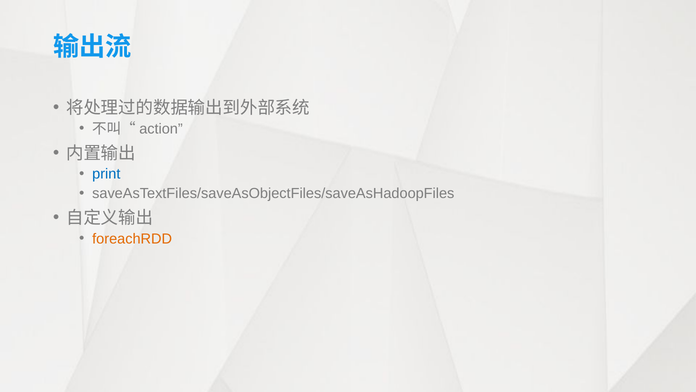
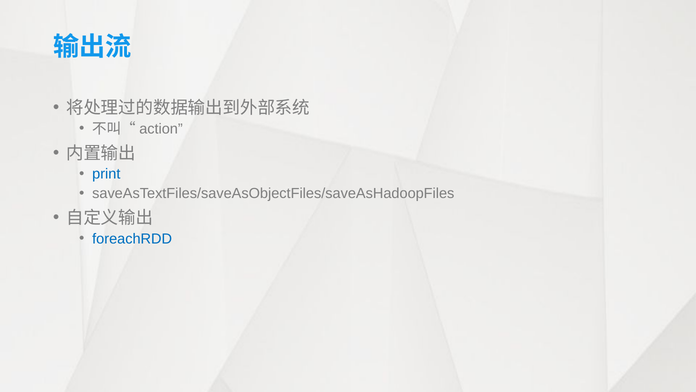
foreachRDD colour: orange -> blue
